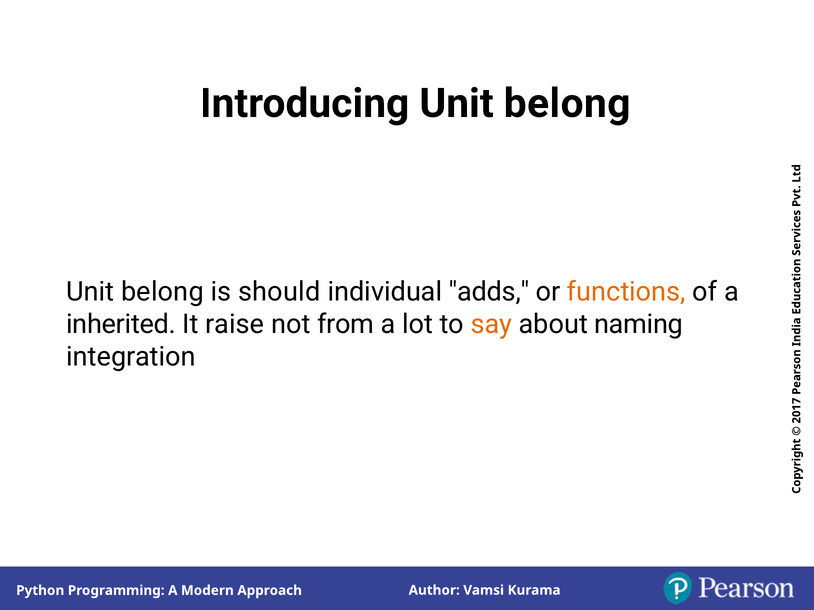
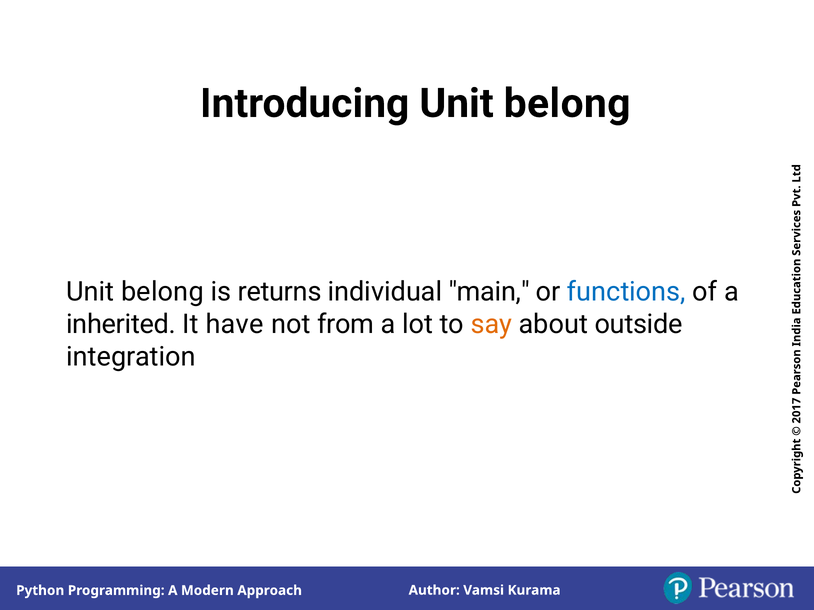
should: should -> returns
adds: adds -> main
functions colour: orange -> blue
raise: raise -> have
naming: naming -> outside
